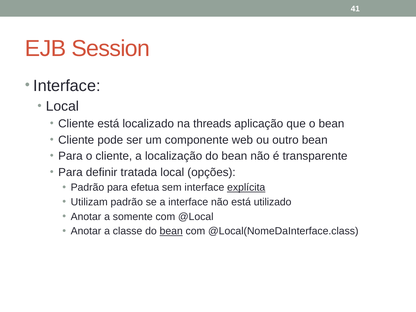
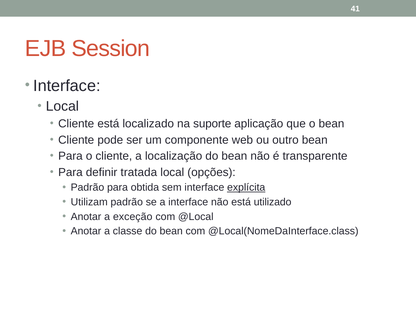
threads: threads -> suporte
efetua: efetua -> obtida
somente: somente -> exceção
bean at (171, 231) underline: present -> none
